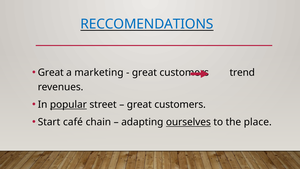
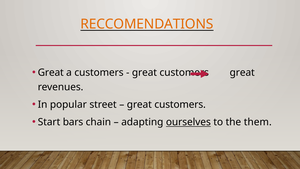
RECCOMENDATIONS colour: blue -> orange
a marketing: marketing -> customers
trend at (242, 73): trend -> great
popular underline: present -> none
café: café -> bars
place: place -> them
